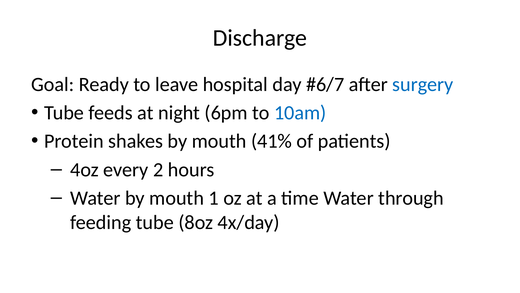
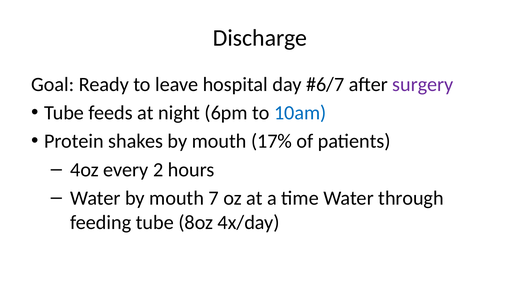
surgery colour: blue -> purple
41%: 41% -> 17%
1: 1 -> 7
